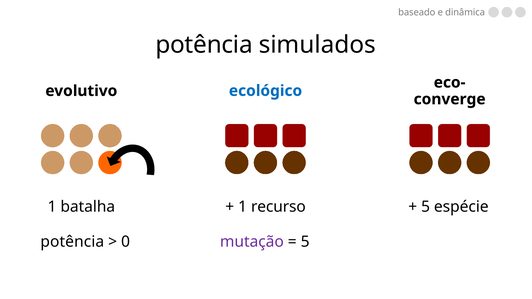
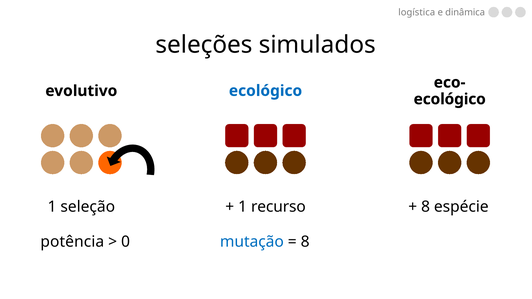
baseado: baseado -> logística
potência at (204, 45): potência -> seleções
converge at (450, 99): converge -> ecológico
batalha: batalha -> seleção
5 at (426, 207): 5 -> 8
mutação colour: purple -> blue
5 at (305, 242): 5 -> 8
